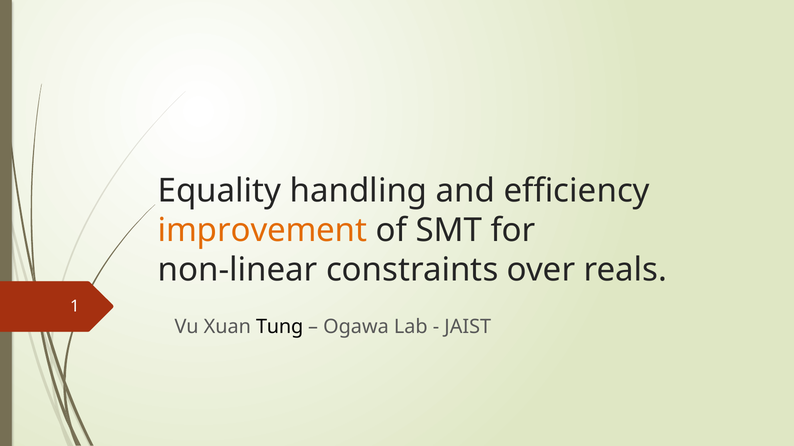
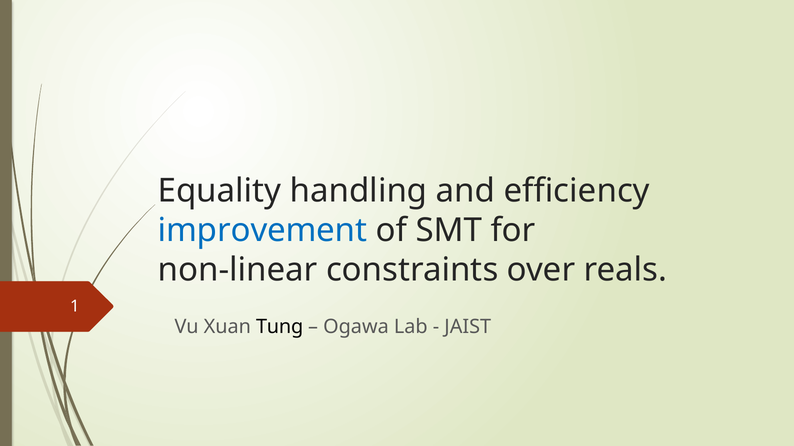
improvement colour: orange -> blue
